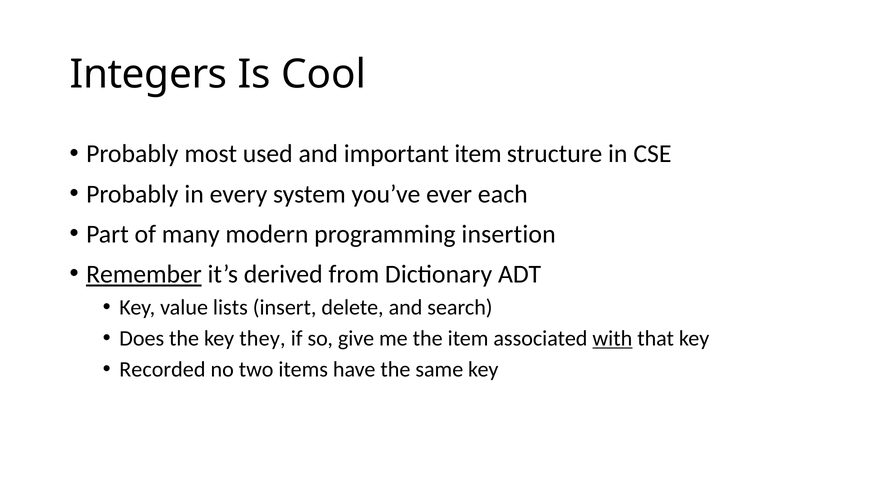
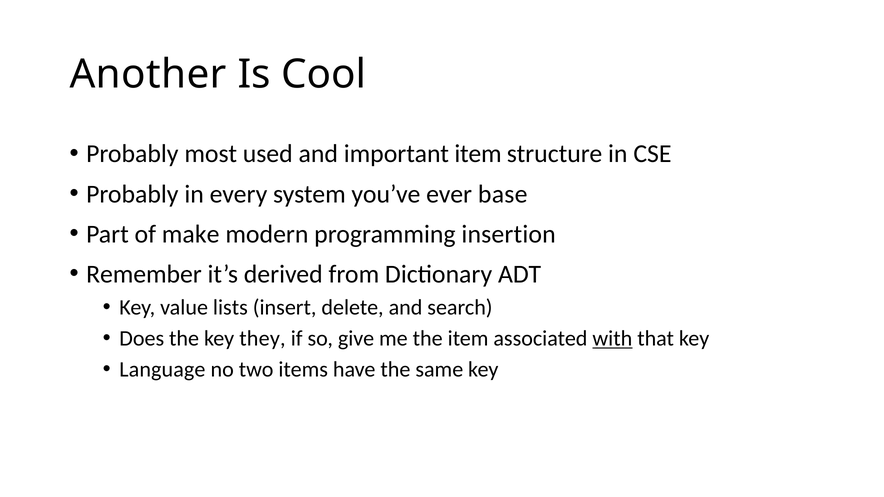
Integers: Integers -> Another
each: each -> base
many: many -> make
Remember underline: present -> none
Recorded: Recorded -> Language
